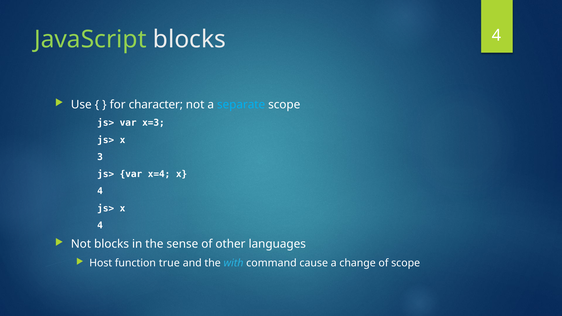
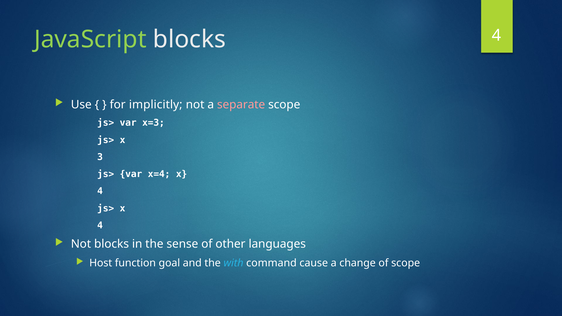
character: character -> implicitly
separate colour: light blue -> pink
true: true -> goal
